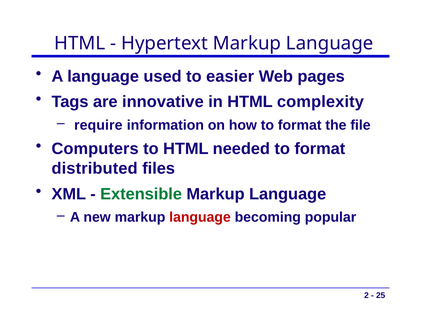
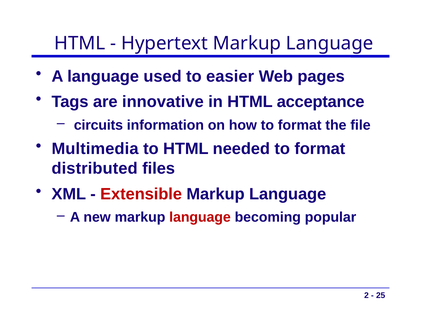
complexity: complexity -> acceptance
require: require -> circuits
Computers: Computers -> Multimedia
Extensible colour: green -> red
